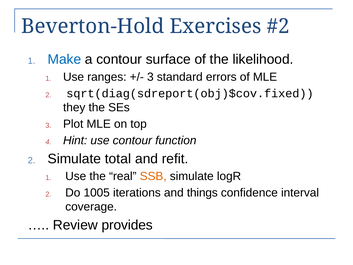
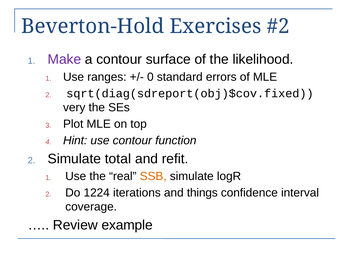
Make colour: blue -> purple
3 at (150, 77): 3 -> 0
they: they -> very
1005: 1005 -> 1224
provides: provides -> example
